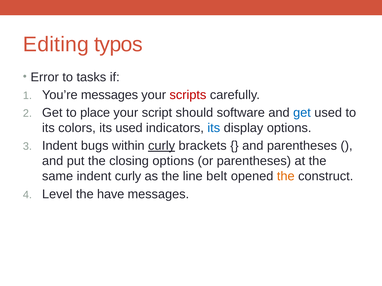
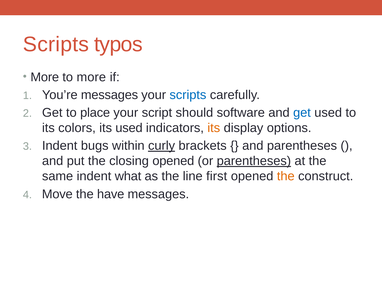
Editing at (56, 44): Editing -> Scripts
Error at (45, 77): Error -> More
to tasks: tasks -> more
scripts at (188, 95) colour: red -> blue
its at (214, 128) colour: blue -> orange
closing options: options -> opened
parentheses at (254, 161) underline: none -> present
indent curly: curly -> what
belt: belt -> first
Level: Level -> Move
